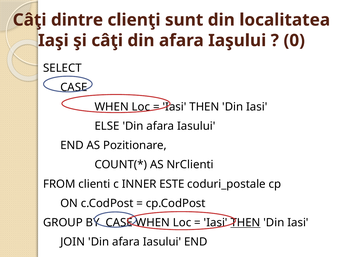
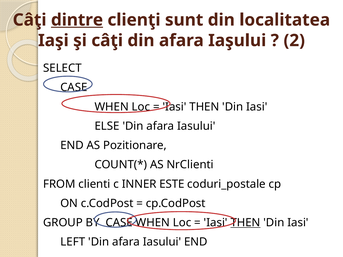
dintre underline: none -> present
0: 0 -> 2
JOIN: JOIN -> LEFT
